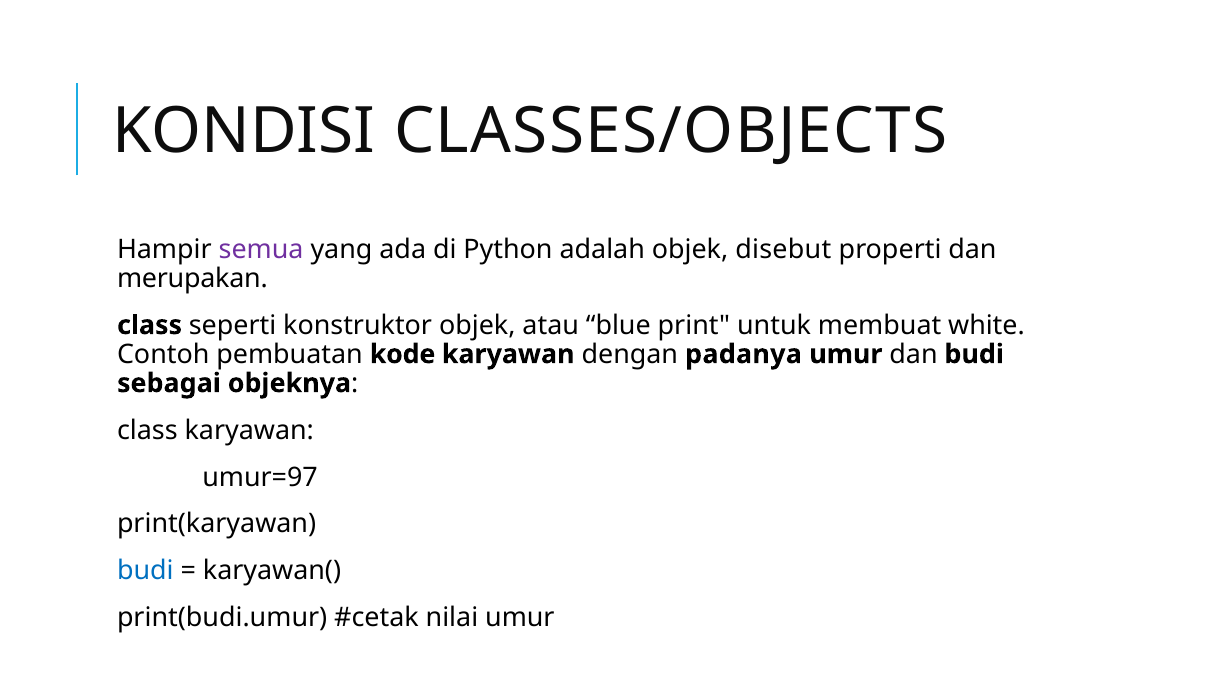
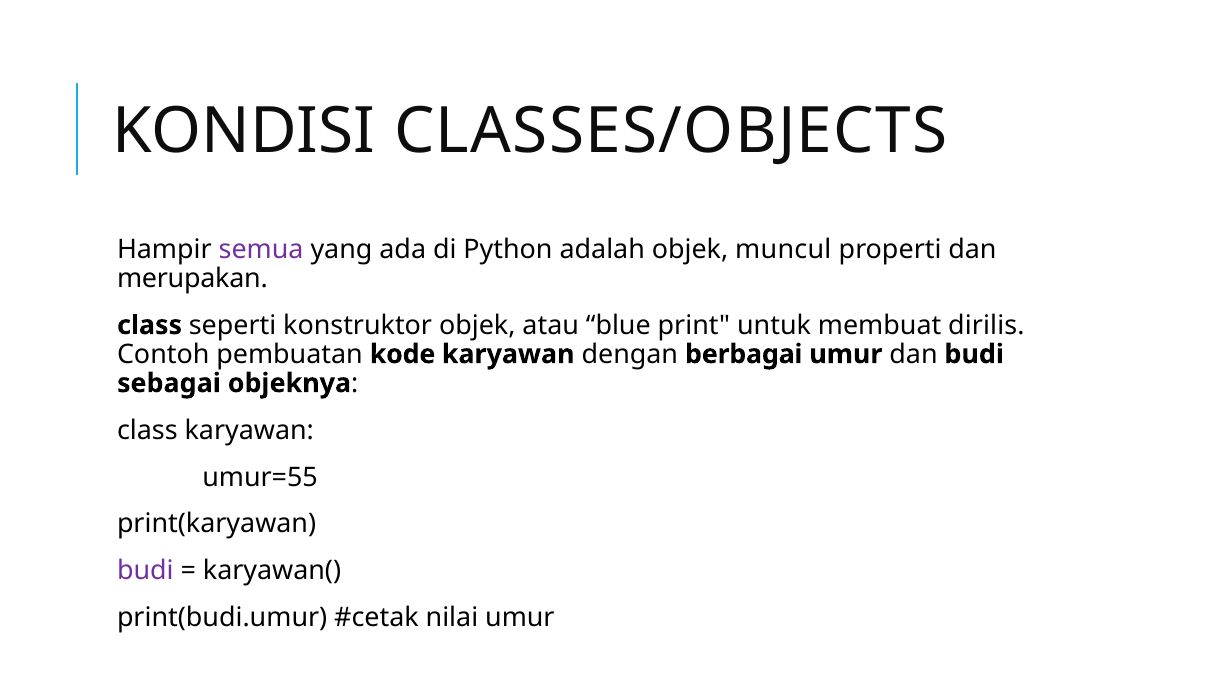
disebut: disebut -> muncul
white: white -> dirilis
padanya: padanya -> berbagai
umur=97: umur=97 -> umur=55
budi at (145, 571) colour: blue -> purple
